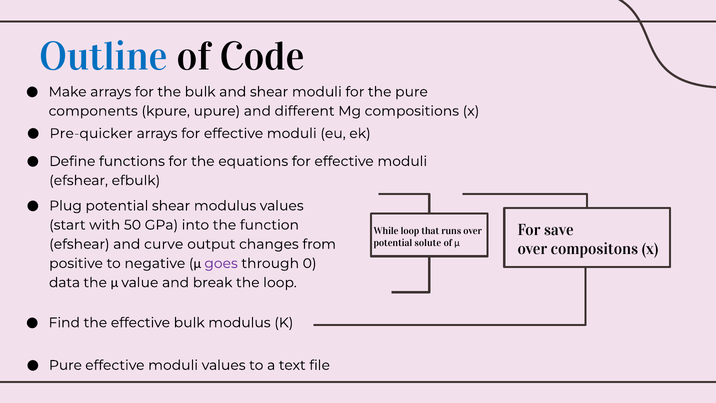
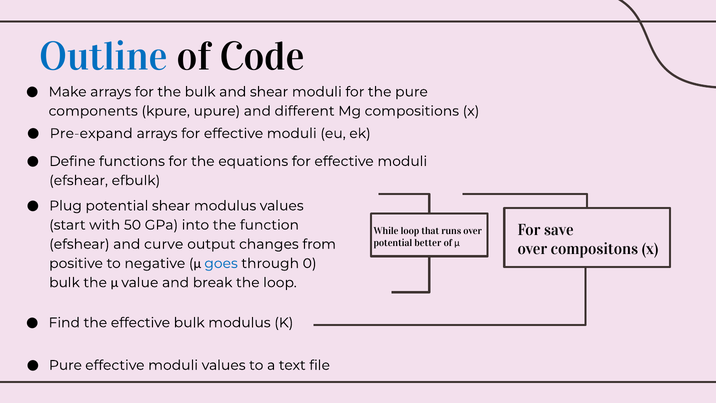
Pre-quicker: Pre-quicker -> Pre-expand
solute: solute -> better
goes colour: purple -> blue
data at (65, 282): data -> bulk
